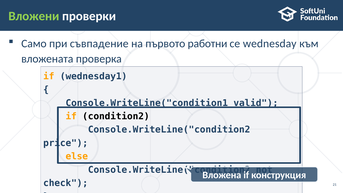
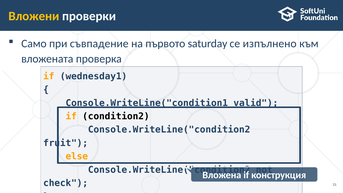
Вложени colour: light green -> yellow
работни: работни -> saturday
wednesday: wednesday -> изпълнено
price: price -> fruit
